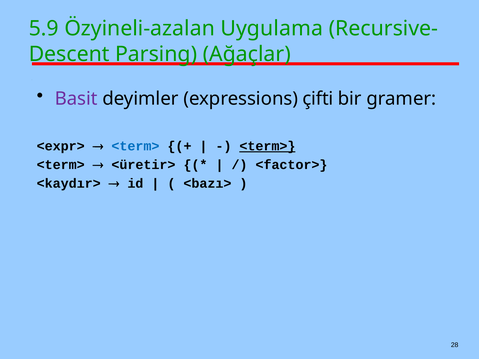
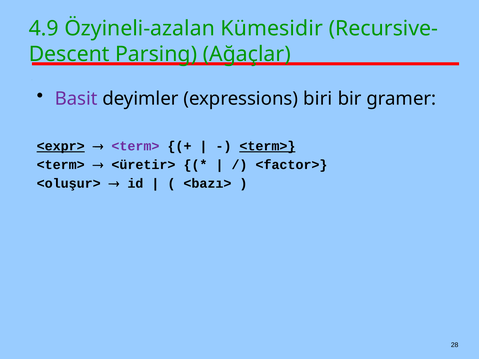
5.9: 5.9 -> 4.9
Uygulama: Uygulama -> Kümesidir
çifti: çifti -> biri
<expr> underline: none -> present
<term> at (135, 146) colour: blue -> purple
<kaydır>: <kaydır> -> <oluşur>
